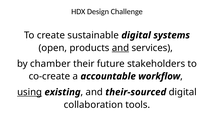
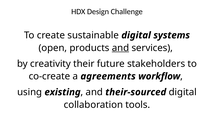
chamber: chamber -> creativity
accountable: accountable -> agreements
using underline: present -> none
